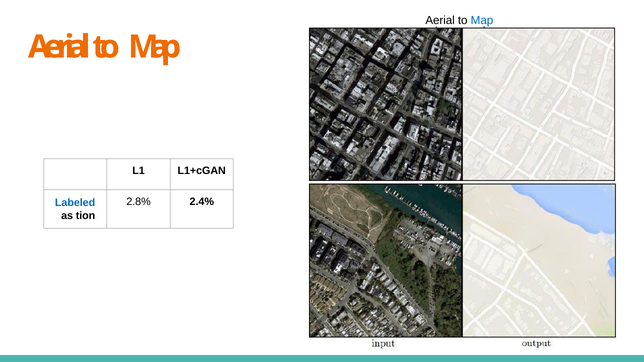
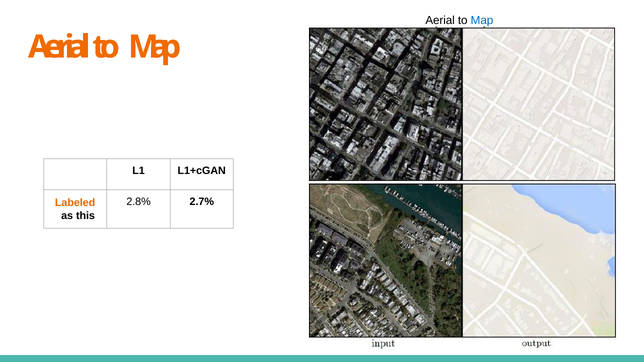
2.4%: 2.4% -> 2.7%
Labeled colour: blue -> orange
tion: tion -> this
